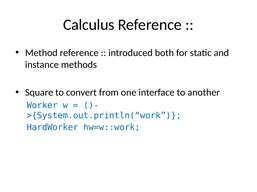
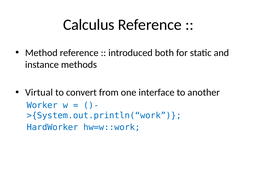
Square: Square -> Virtual
